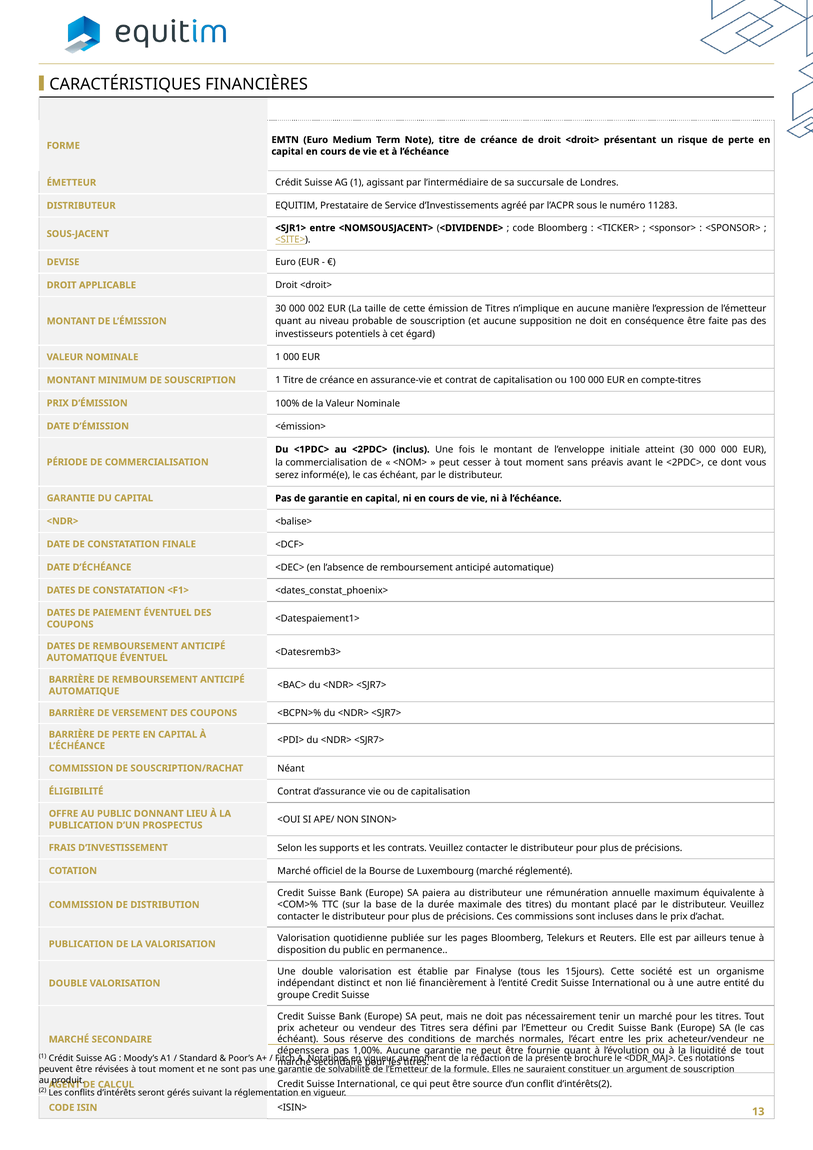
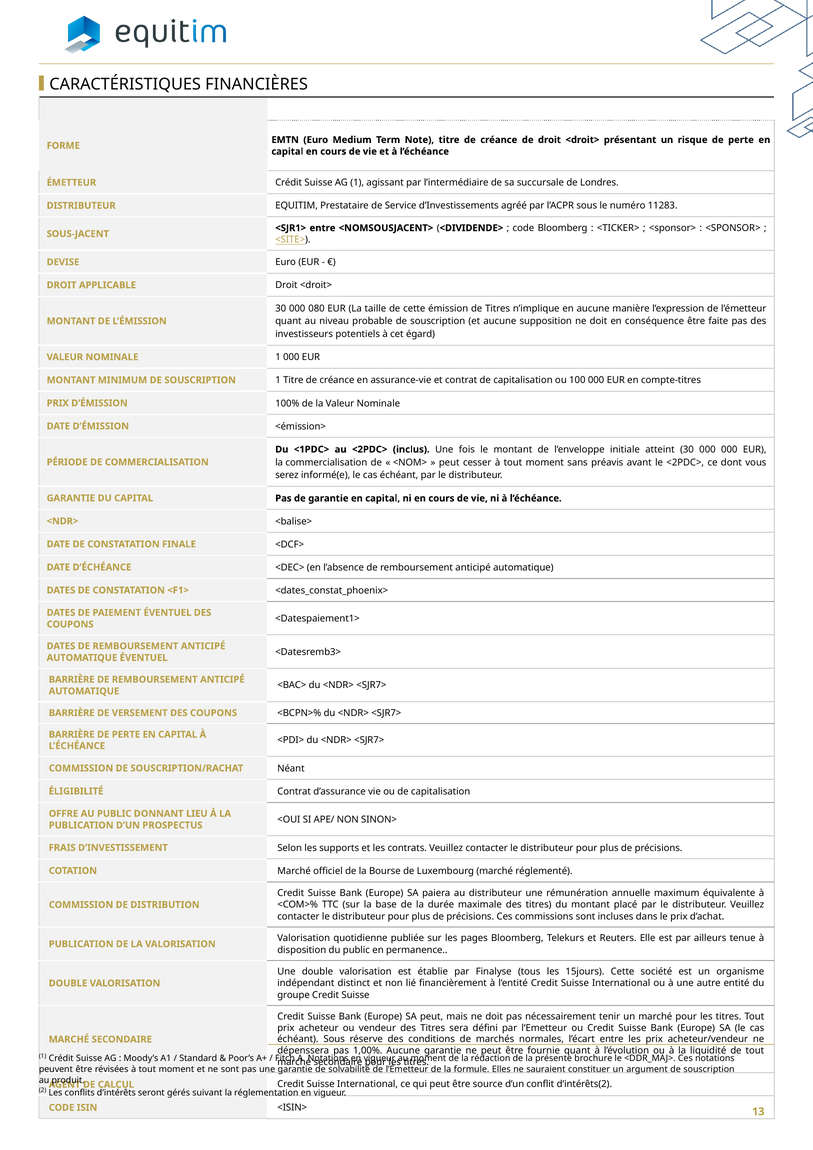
002: 002 -> 080
